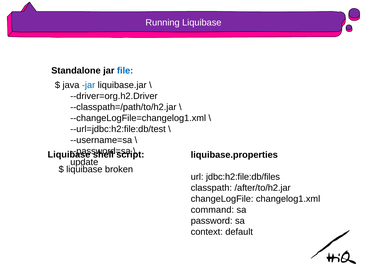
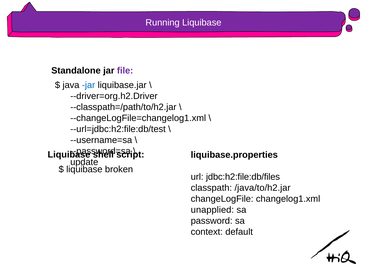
file colour: blue -> purple
/after/to/h2.jar: /after/to/h2.jar -> /java/to/h2.jar
command: command -> unapplied
